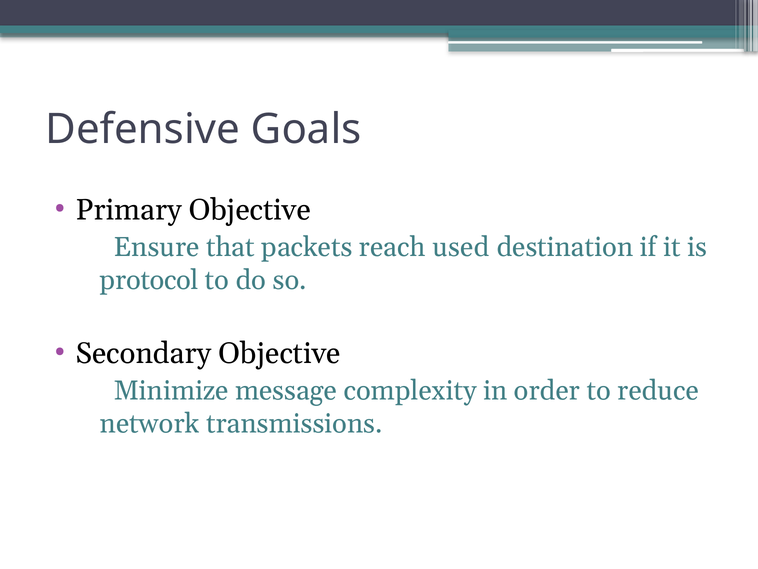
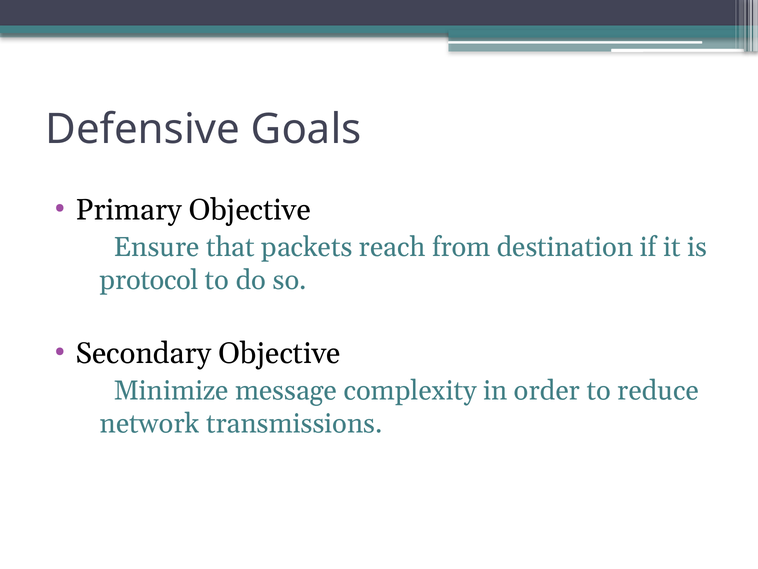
used: used -> from
